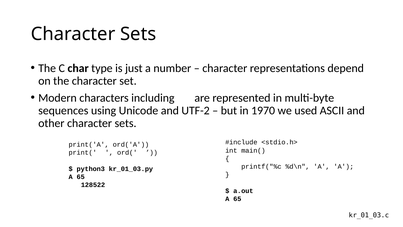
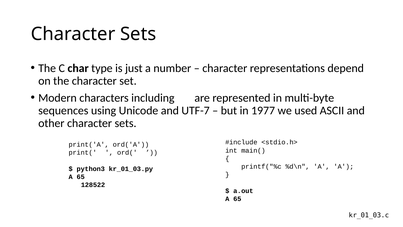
UTF-2: UTF-2 -> UTF-7
1970: 1970 -> 1977
